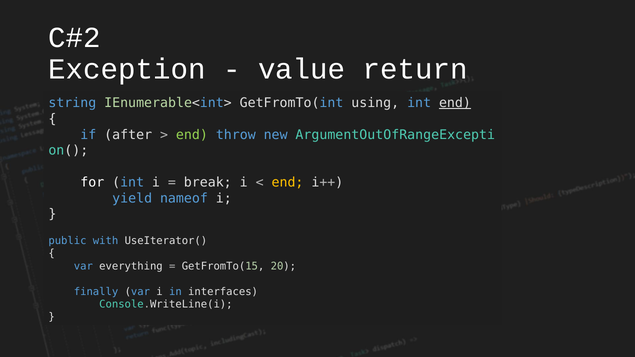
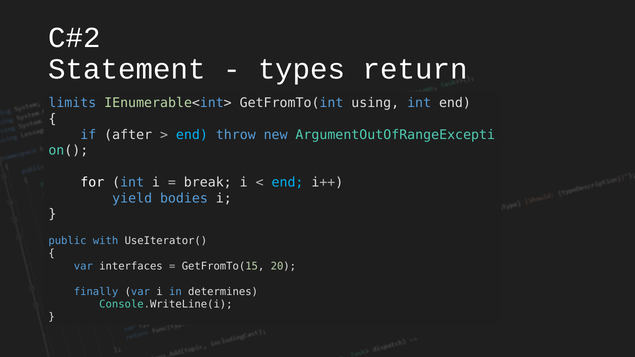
Exception: Exception -> Statement
value: value -> types
string: string -> limits
end at (455, 103) underline: present -> none
end at (192, 135) colour: light green -> light blue
end at (287, 182) colour: yellow -> light blue
nameof: nameof -> bodies
everything: everything -> interfaces
interfaces: interfaces -> determines
